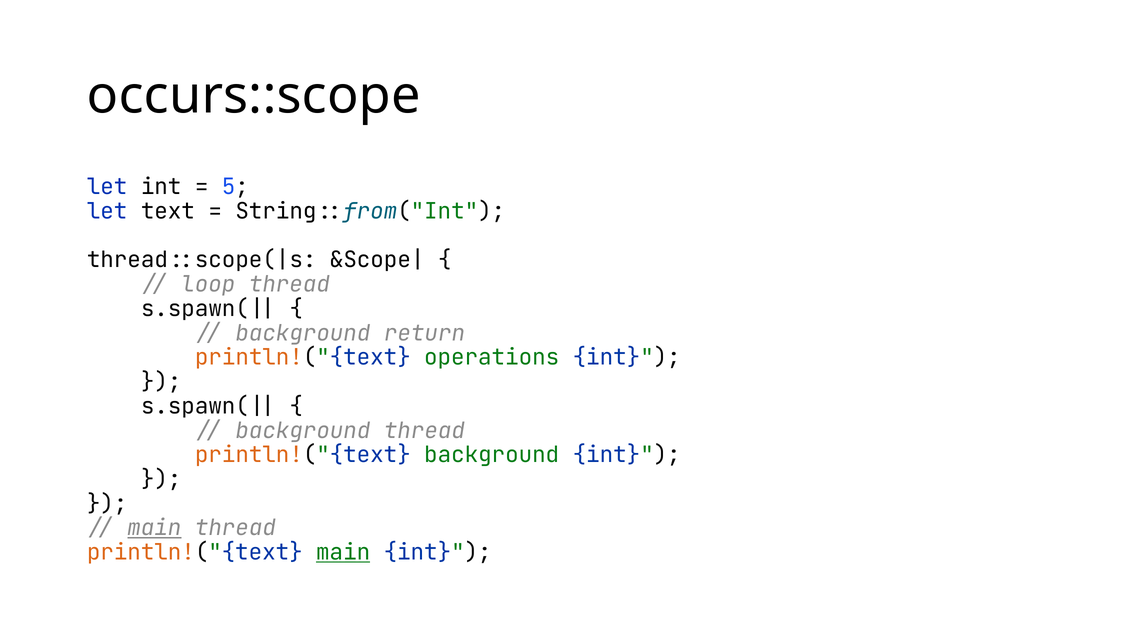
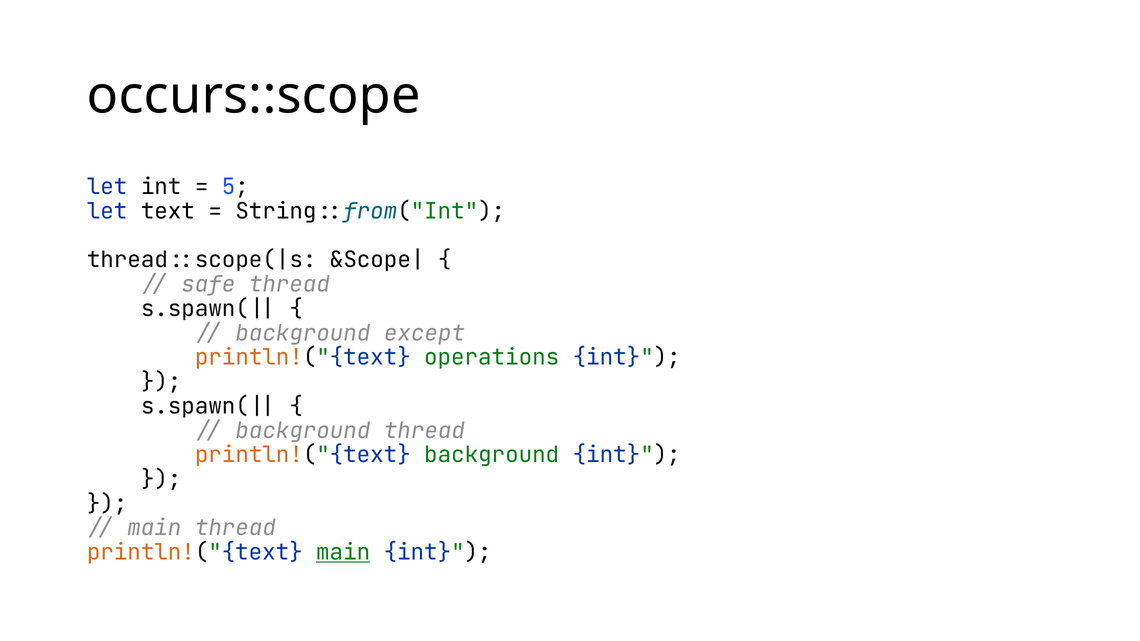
loop: loop -> safe
return: return -> except
main at (154, 528) underline: present -> none
